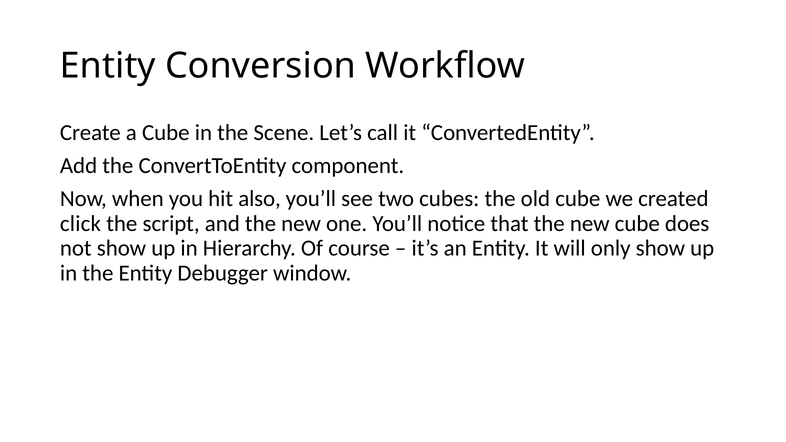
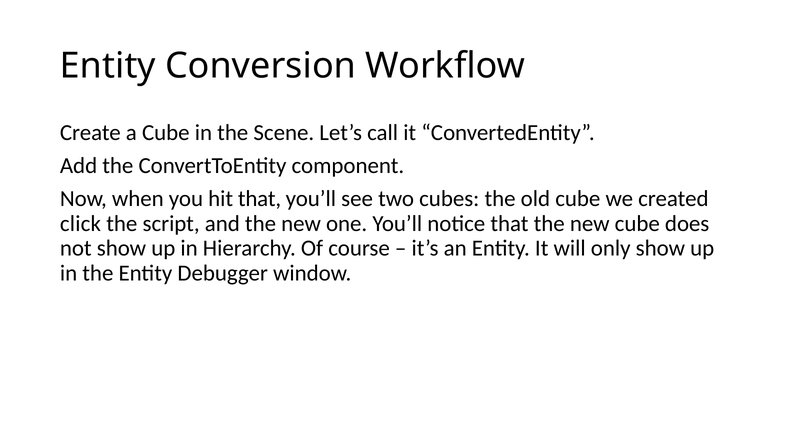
hit also: also -> that
